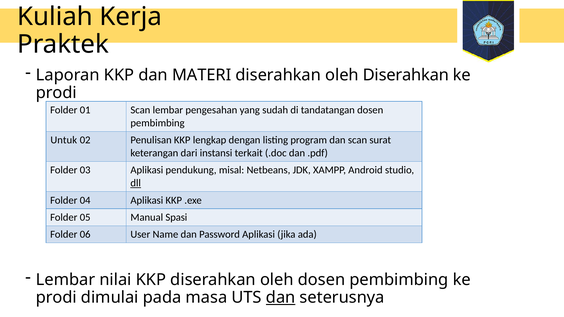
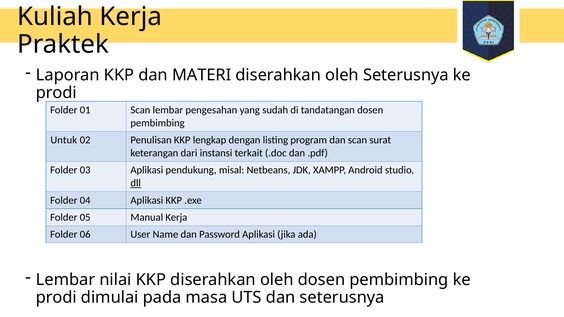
oleh Diserahkan: Diserahkan -> Seterusnya
Manual Spasi: Spasi -> Kerja
dan at (281, 298) underline: present -> none
